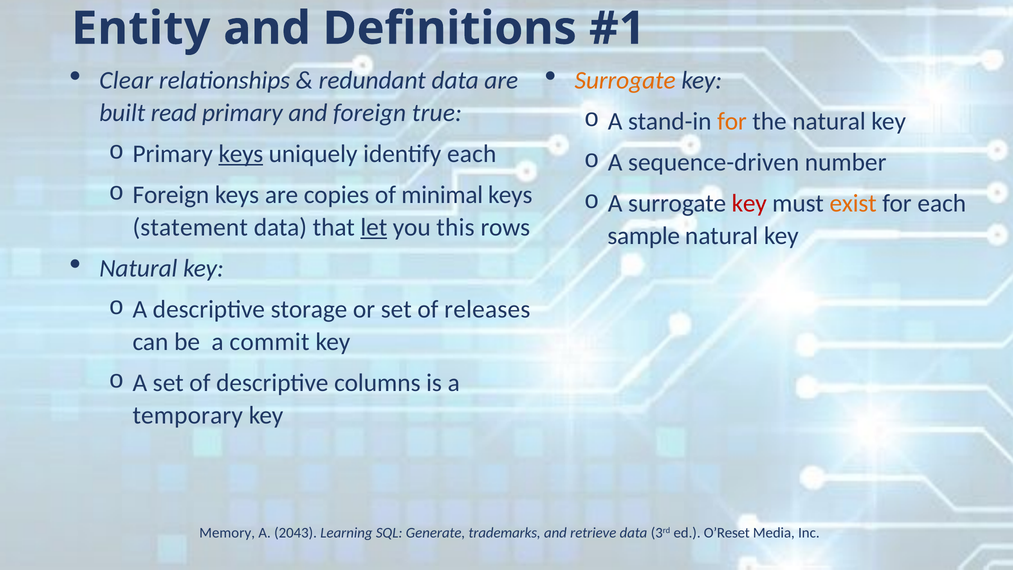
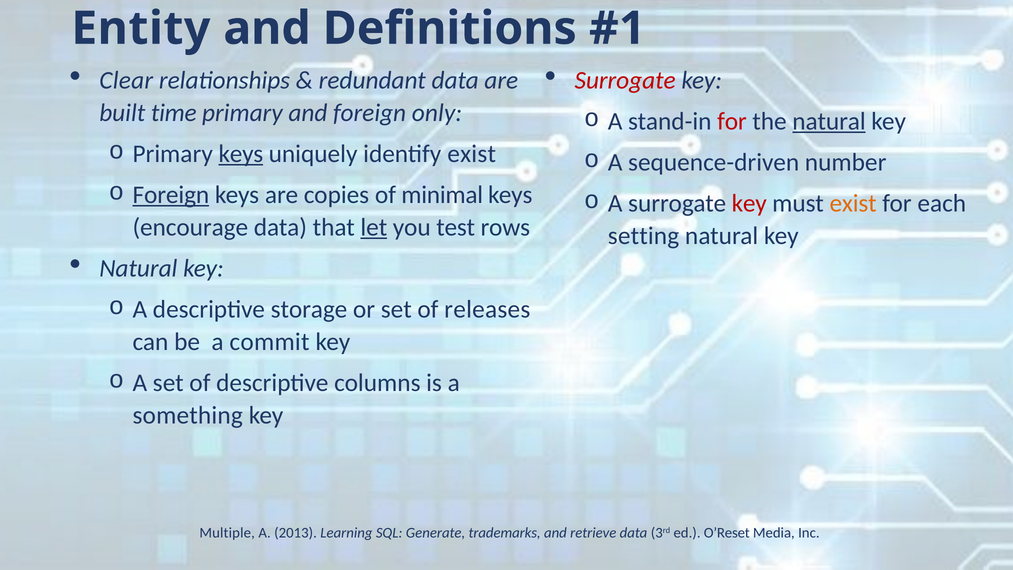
Surrogate at (625, 80) colour: orange -> red
read: read -> time
true: true -> only
for at (732, 121) colour: orange -> red
natural at (829, 121) underline: none -> present
identify each: each -> exist
Foreign at (171, 195) underline: none -> present
statement: statement -> encourage
this: this -> test
sample: sample -> setting
temporary: temporary -> something
Memory: Memory -> Multiple
2043: 2043 -> 2013
